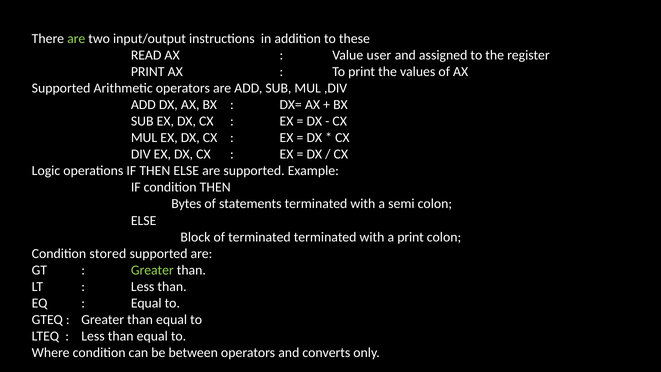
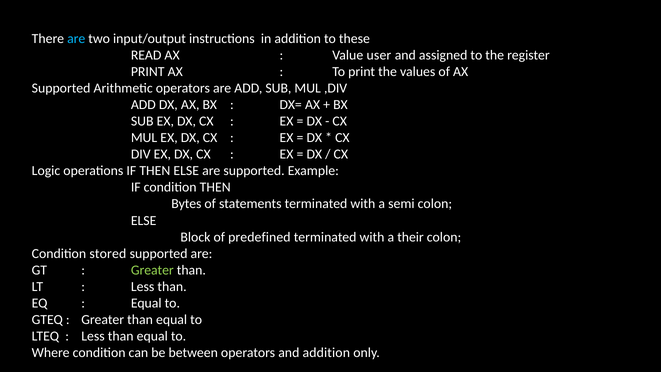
are at (76, 39) colour: light green -> light blue
of terminated: terminated -> predefined
a print: print -> their
and converts: converts -> addition
